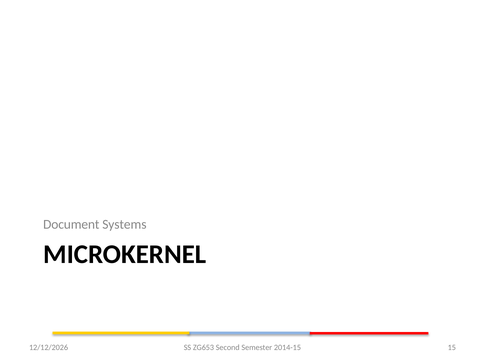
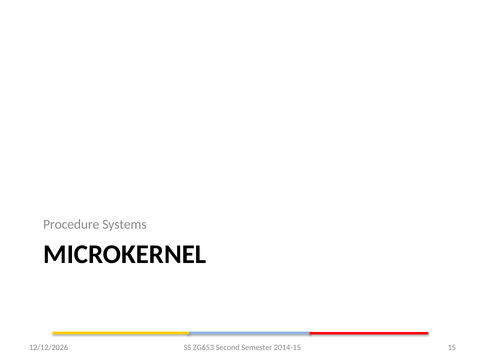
Document: Document -> Procedure
